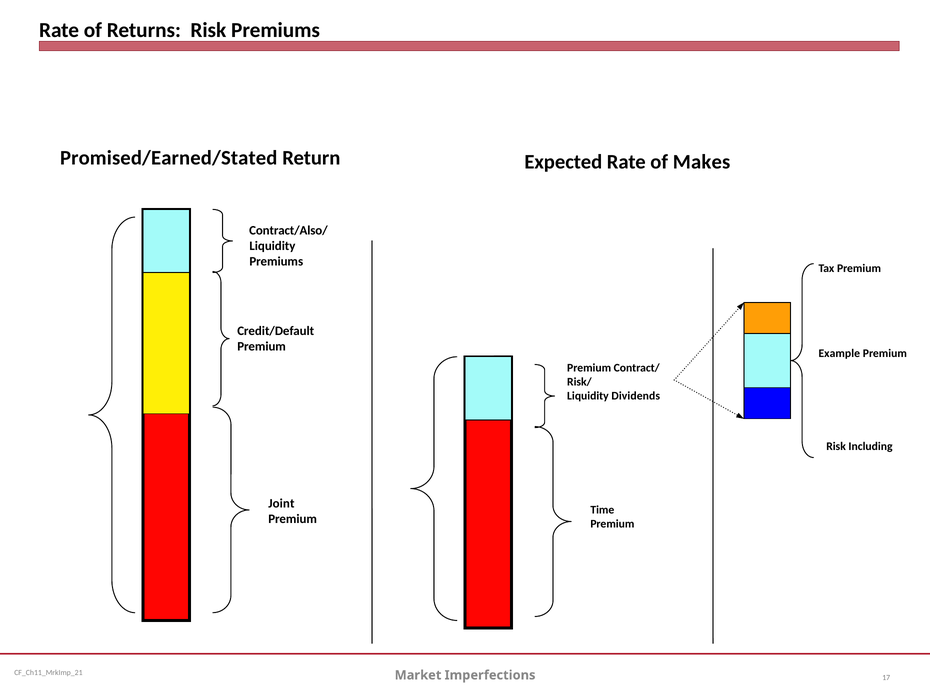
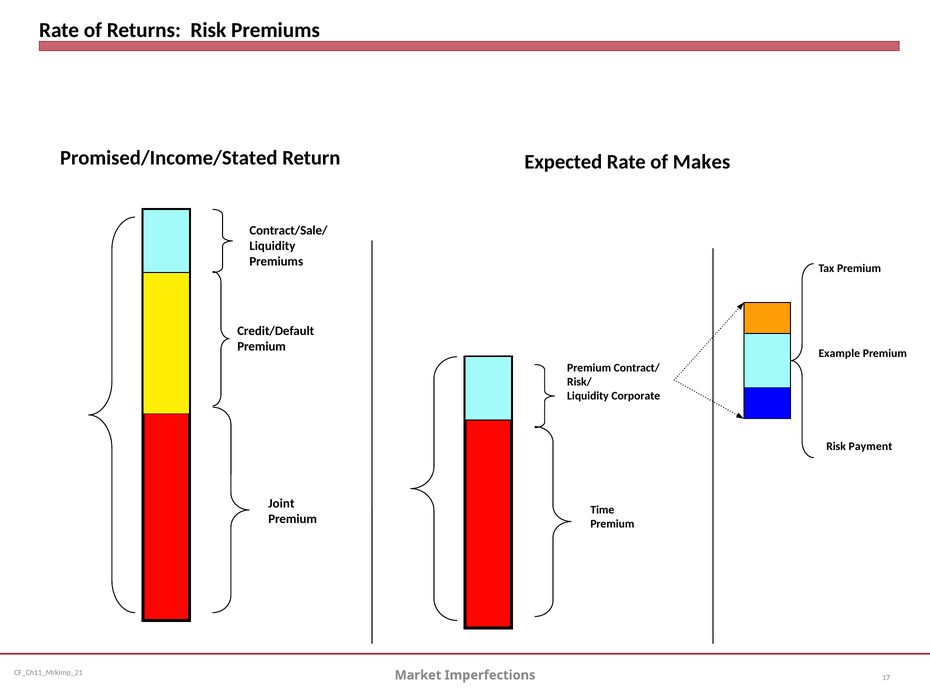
Promised/Earned/Stated: Promised/Earned/Stated -> Promised/Income/Stated
Contract/Also/: Contract/Also/ -> Contract/Sale/
Dividends: Dividends -> Corporate
Including: Including -> Payment
